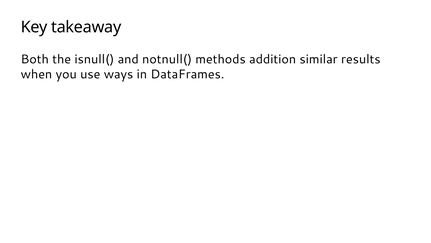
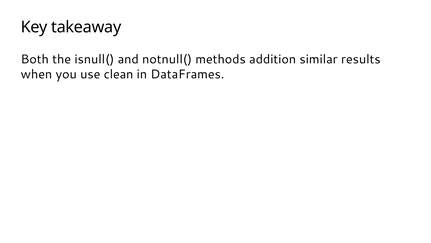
ways: ways -> clean
